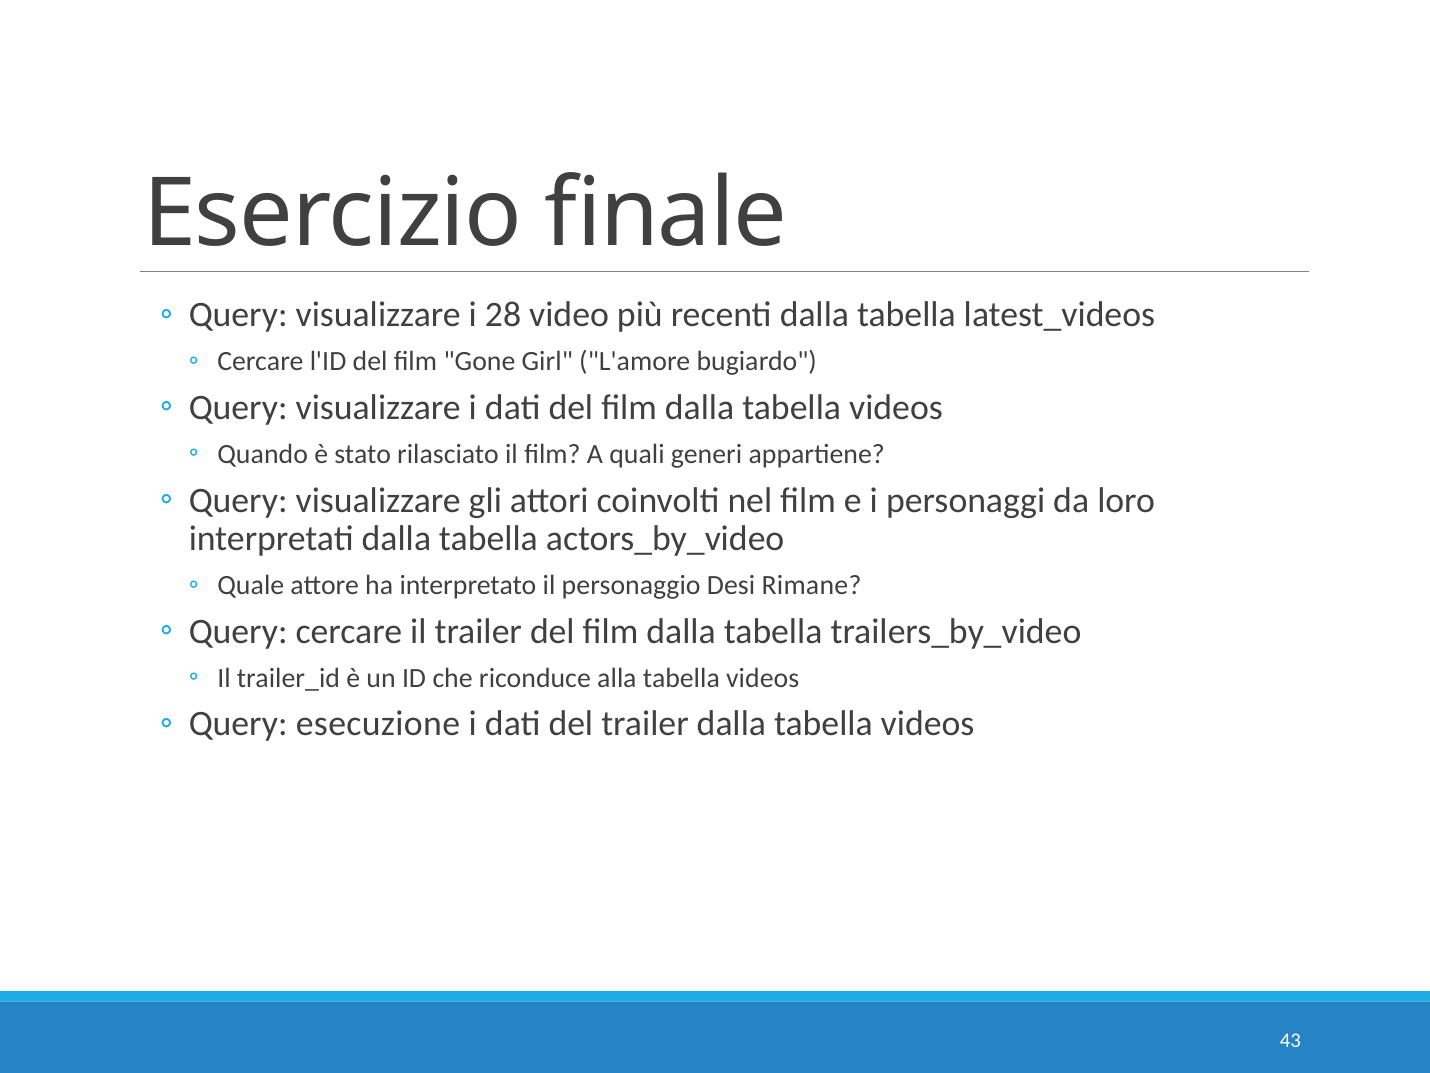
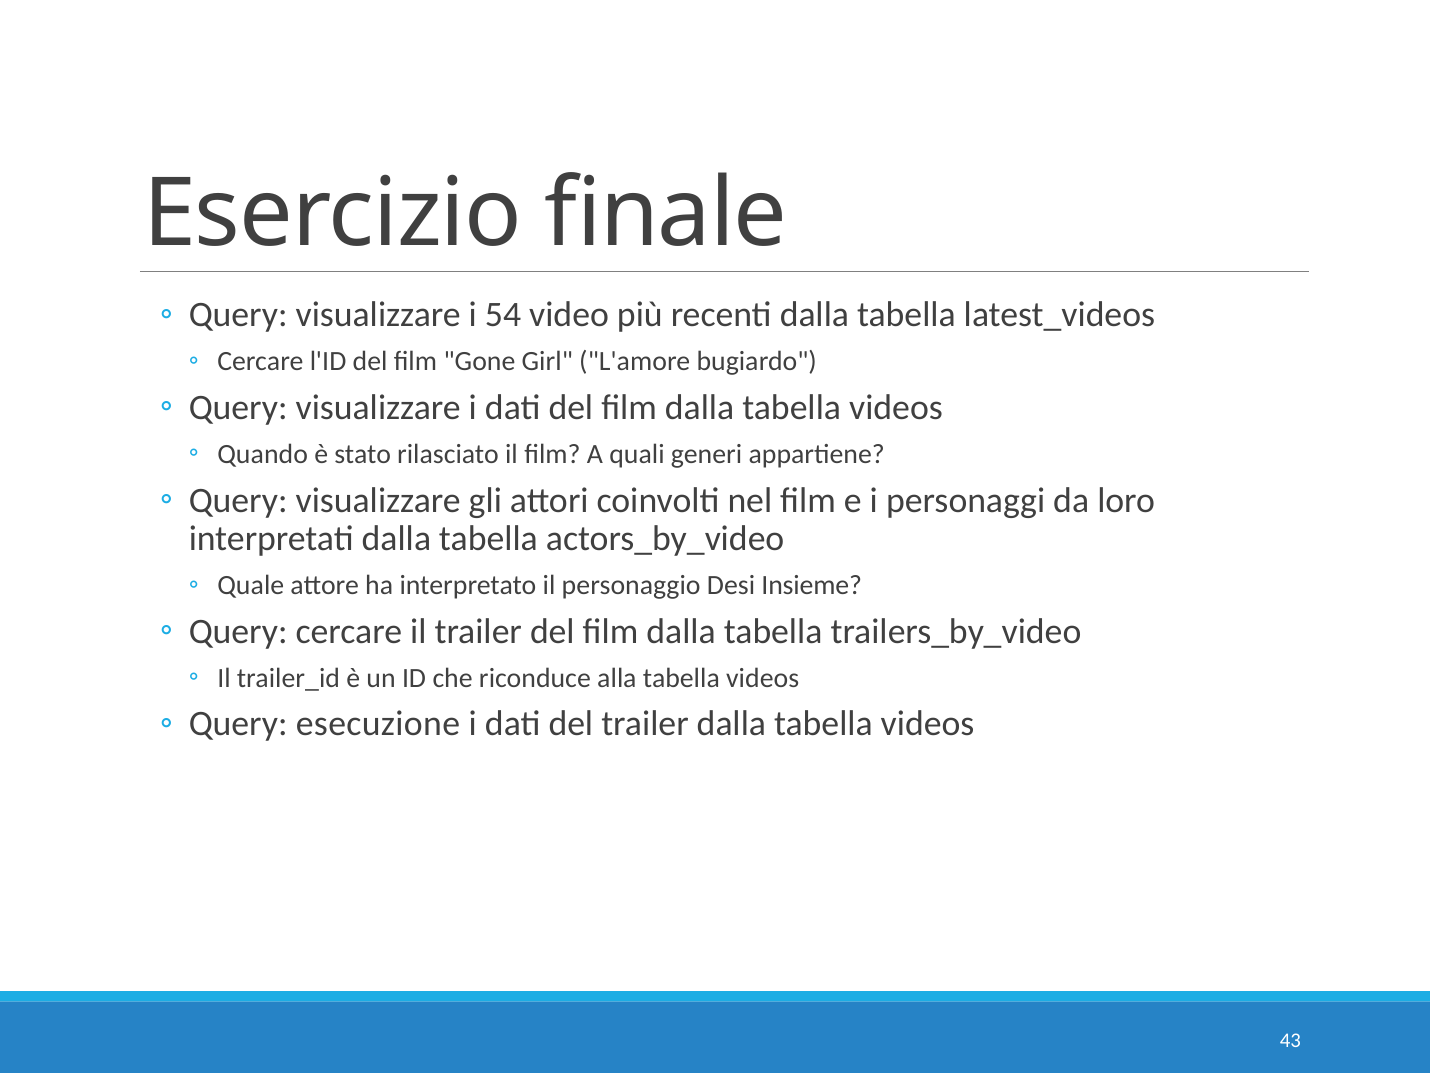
28: 28 -> 54
Rimane: Rimane -> Insieme
